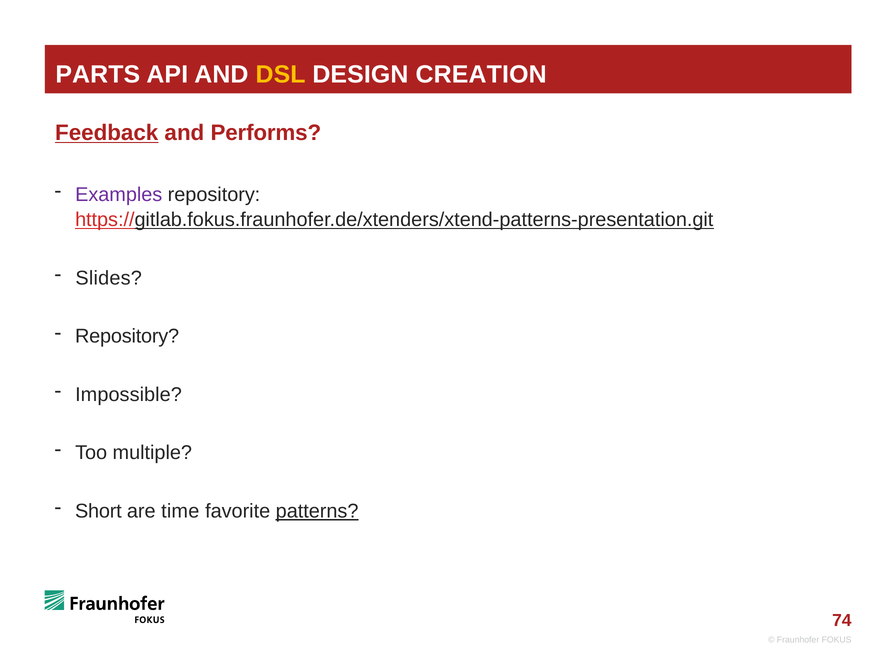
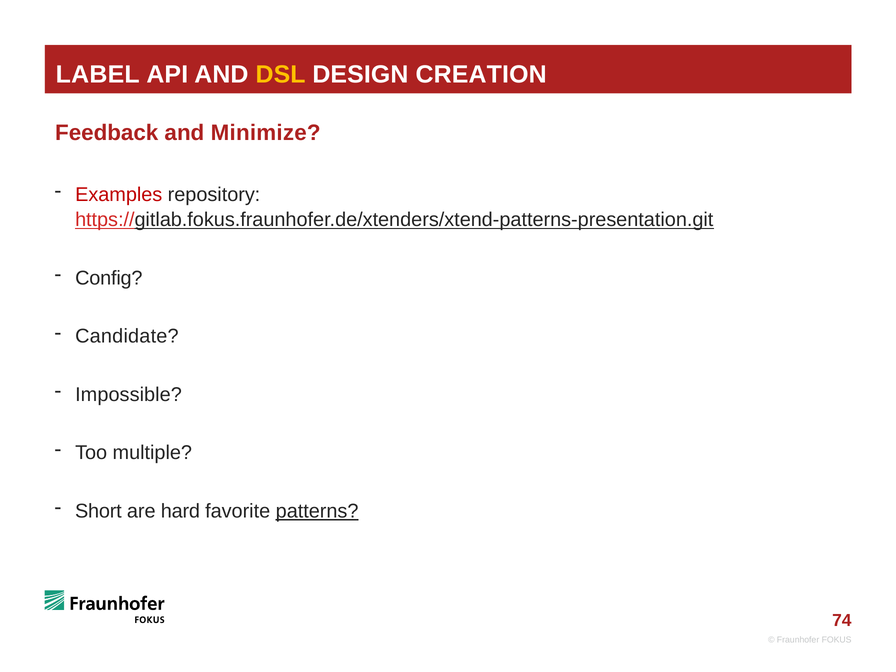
PARTS: PARTS -> LABEL
Feedback underline: present -> none
Performs: Performs -> Minimize
Examples colour: purple -> red
Slides: Slides -> Config
Repository at (127, 336): Repository -> Candidate
time: time -> hard
